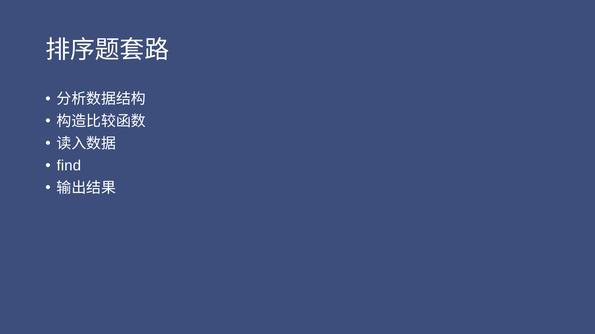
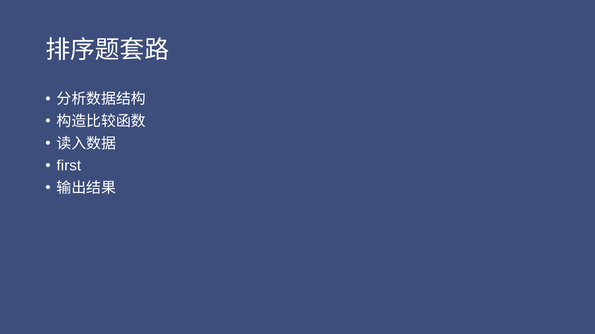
find: find -> first
